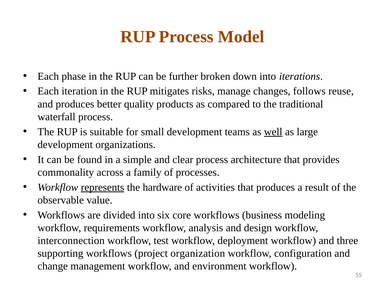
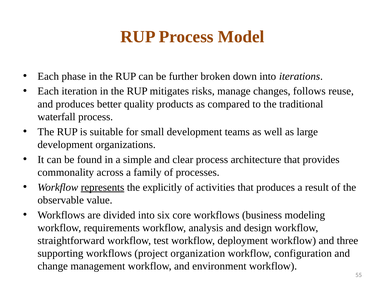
well underline: present -> none
hardware: hardware -> explicitly
interconnection: interconnection -> straightforward
